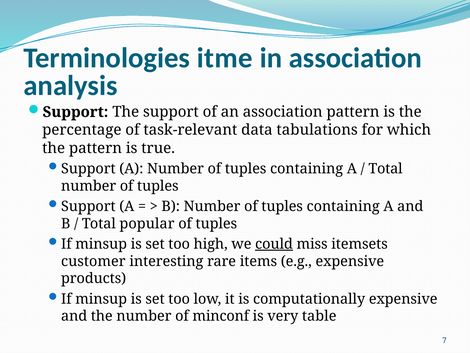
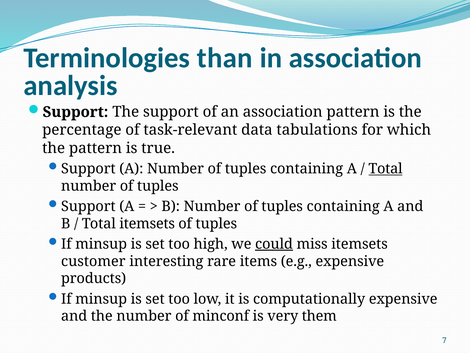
itme: itme -> than
Total at (386, 169) underline: none -> present
Total popular: popular -> itemsets
table: table -> them
